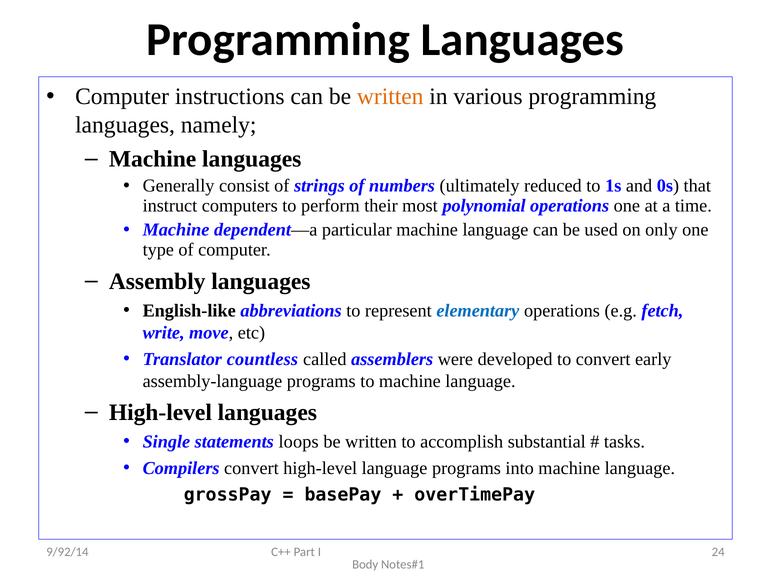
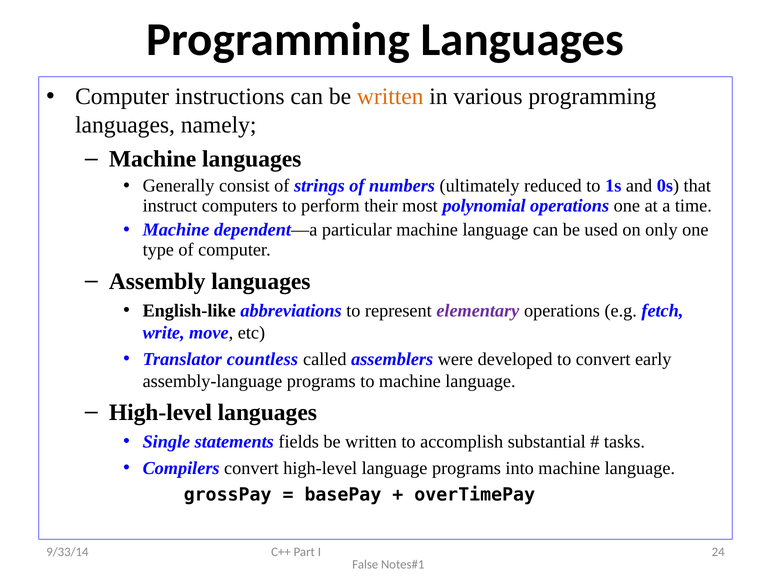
elementary colour: blue -> purple
loops: loops -> fields
9/92/14: 9/92/14 -> 9/33/14
Body: Body -> False
